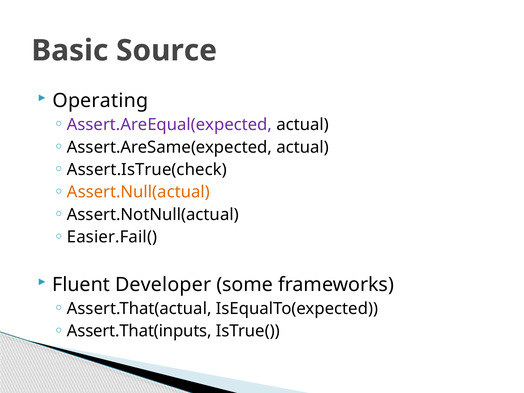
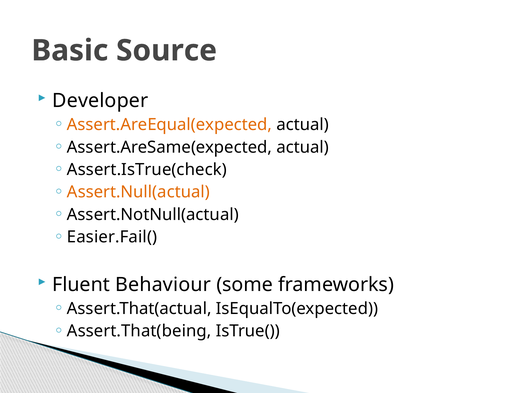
Operating: Operating -> Developer
Assert.AreEqual(expected colour: purple -> orange
Developer: Developer -> Behaviour
Assert.That(inputs: Assert.That(inputs -> Assert.That(being
